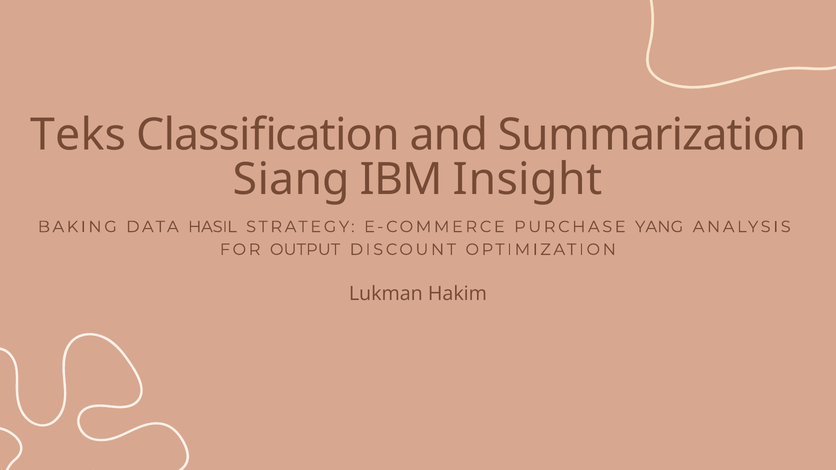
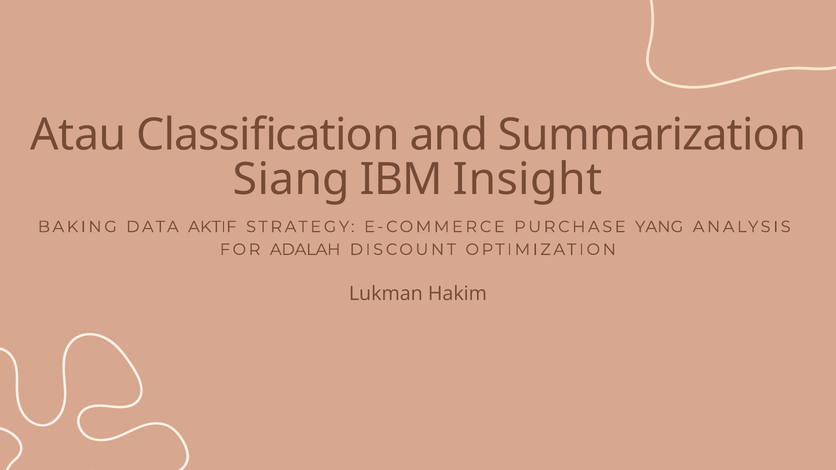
Teks: Teks -> Atau
HASIL: HASIL -> AKTIF
OUTPUT: OUTPUT -> ADALAH
